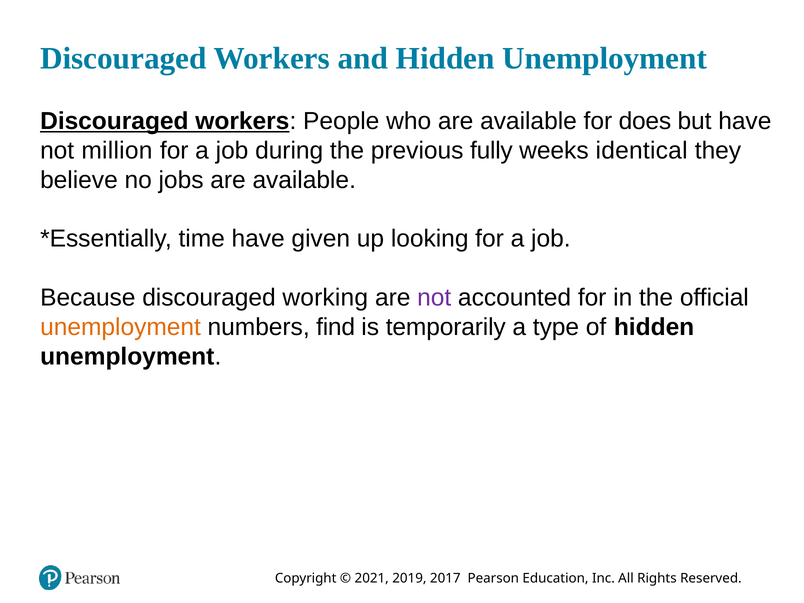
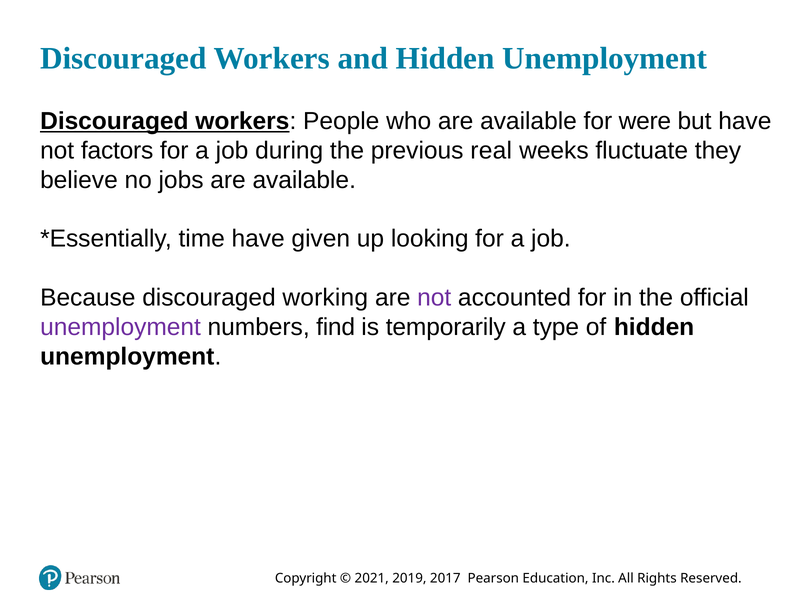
does: does -> were
million: million -> factors
fully: fully -> real
identical: identical -> fluctuate
unemployment at (121, 327) colour: orange -> purple
